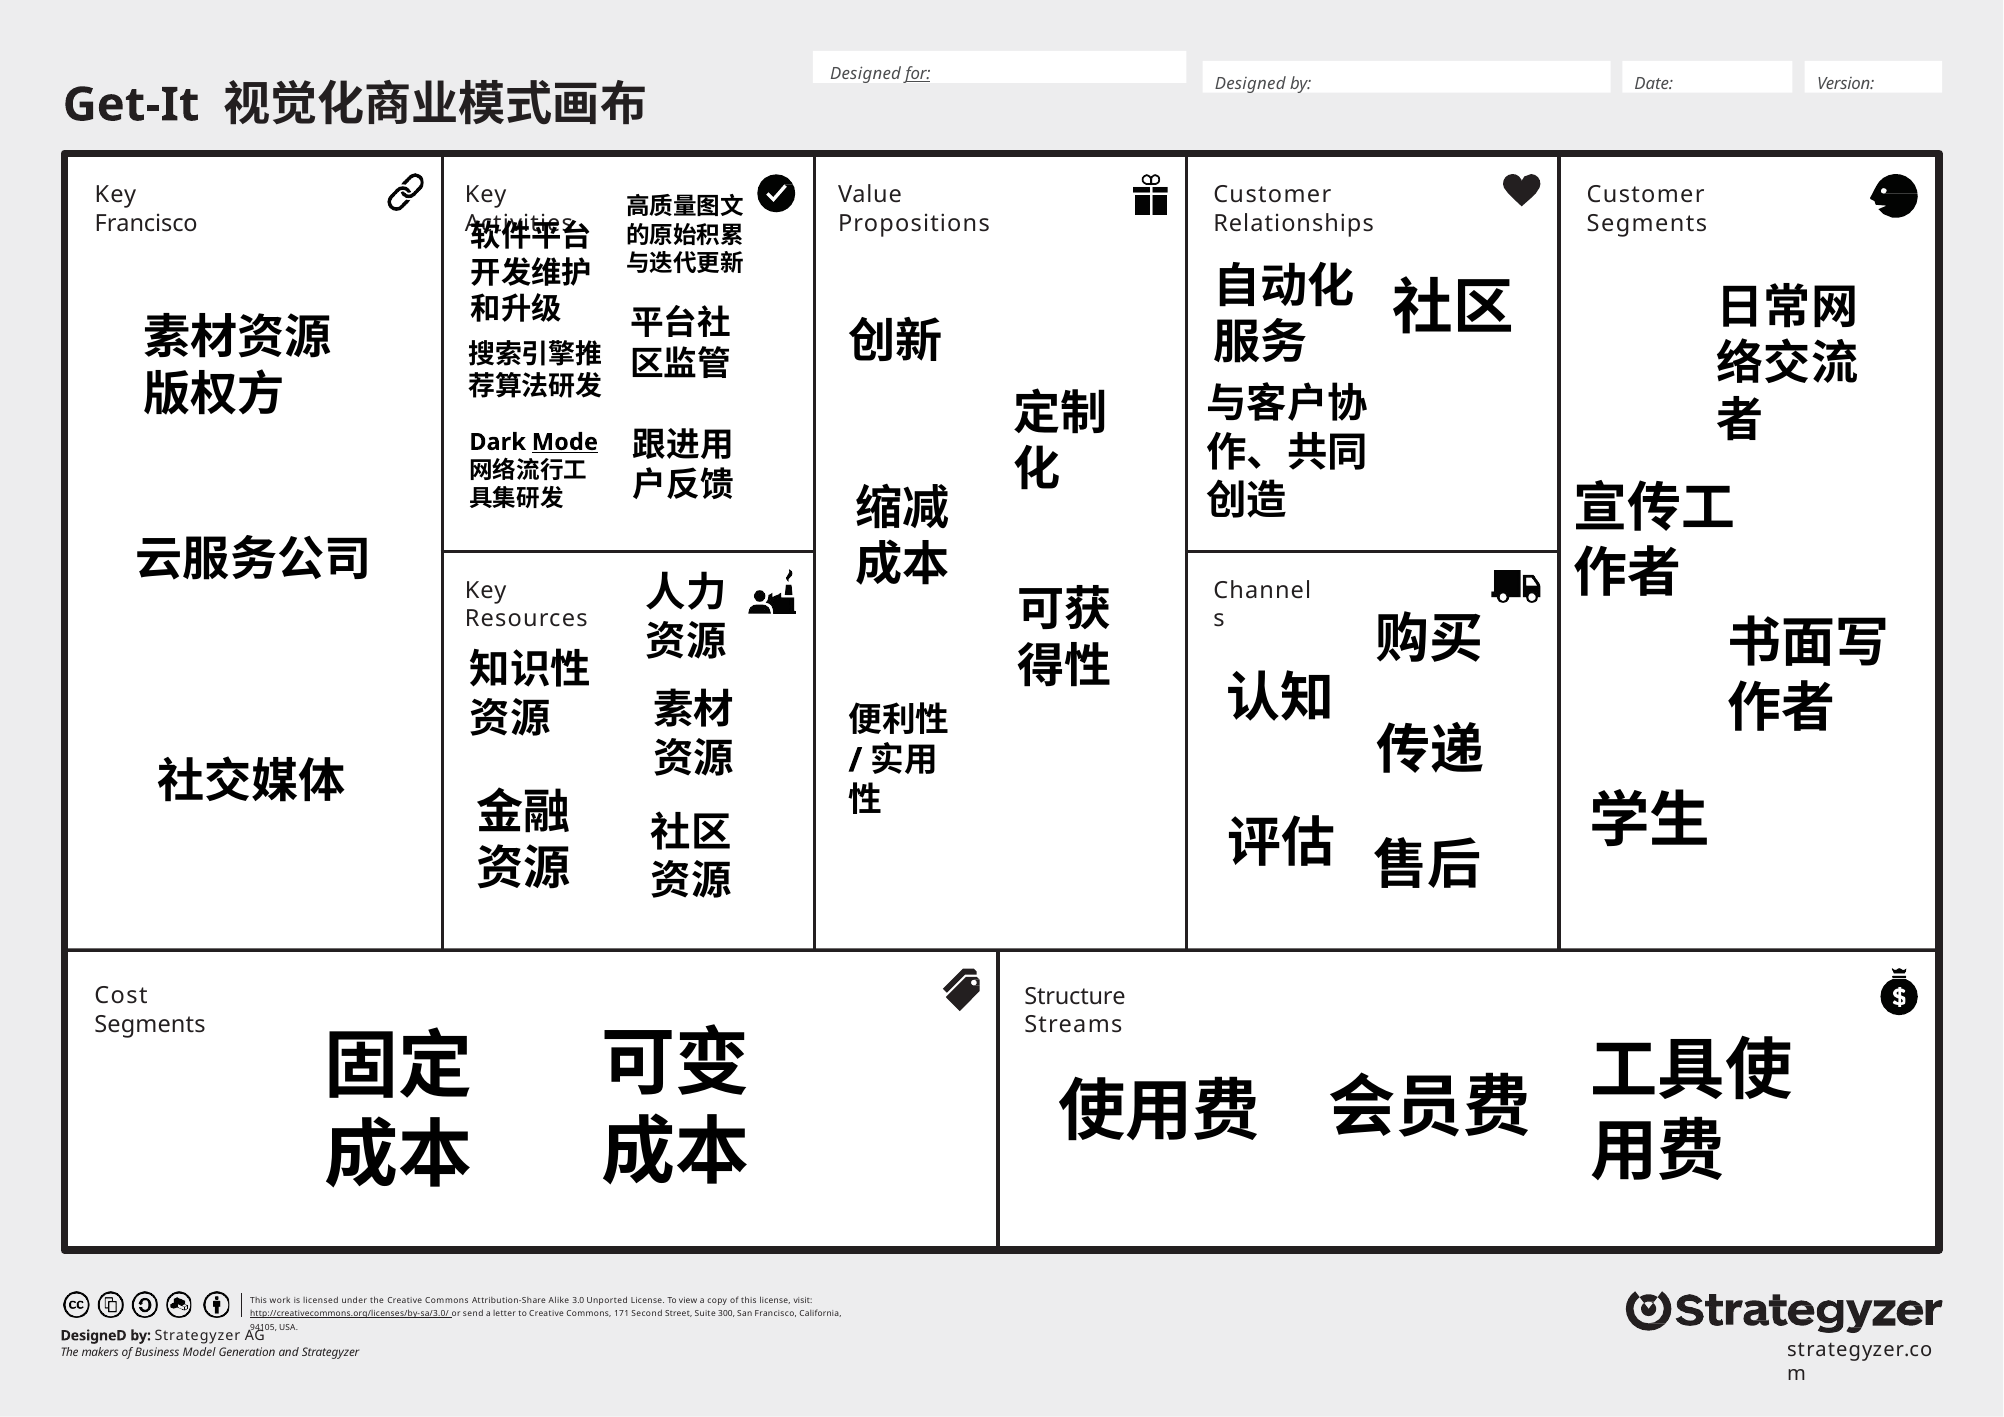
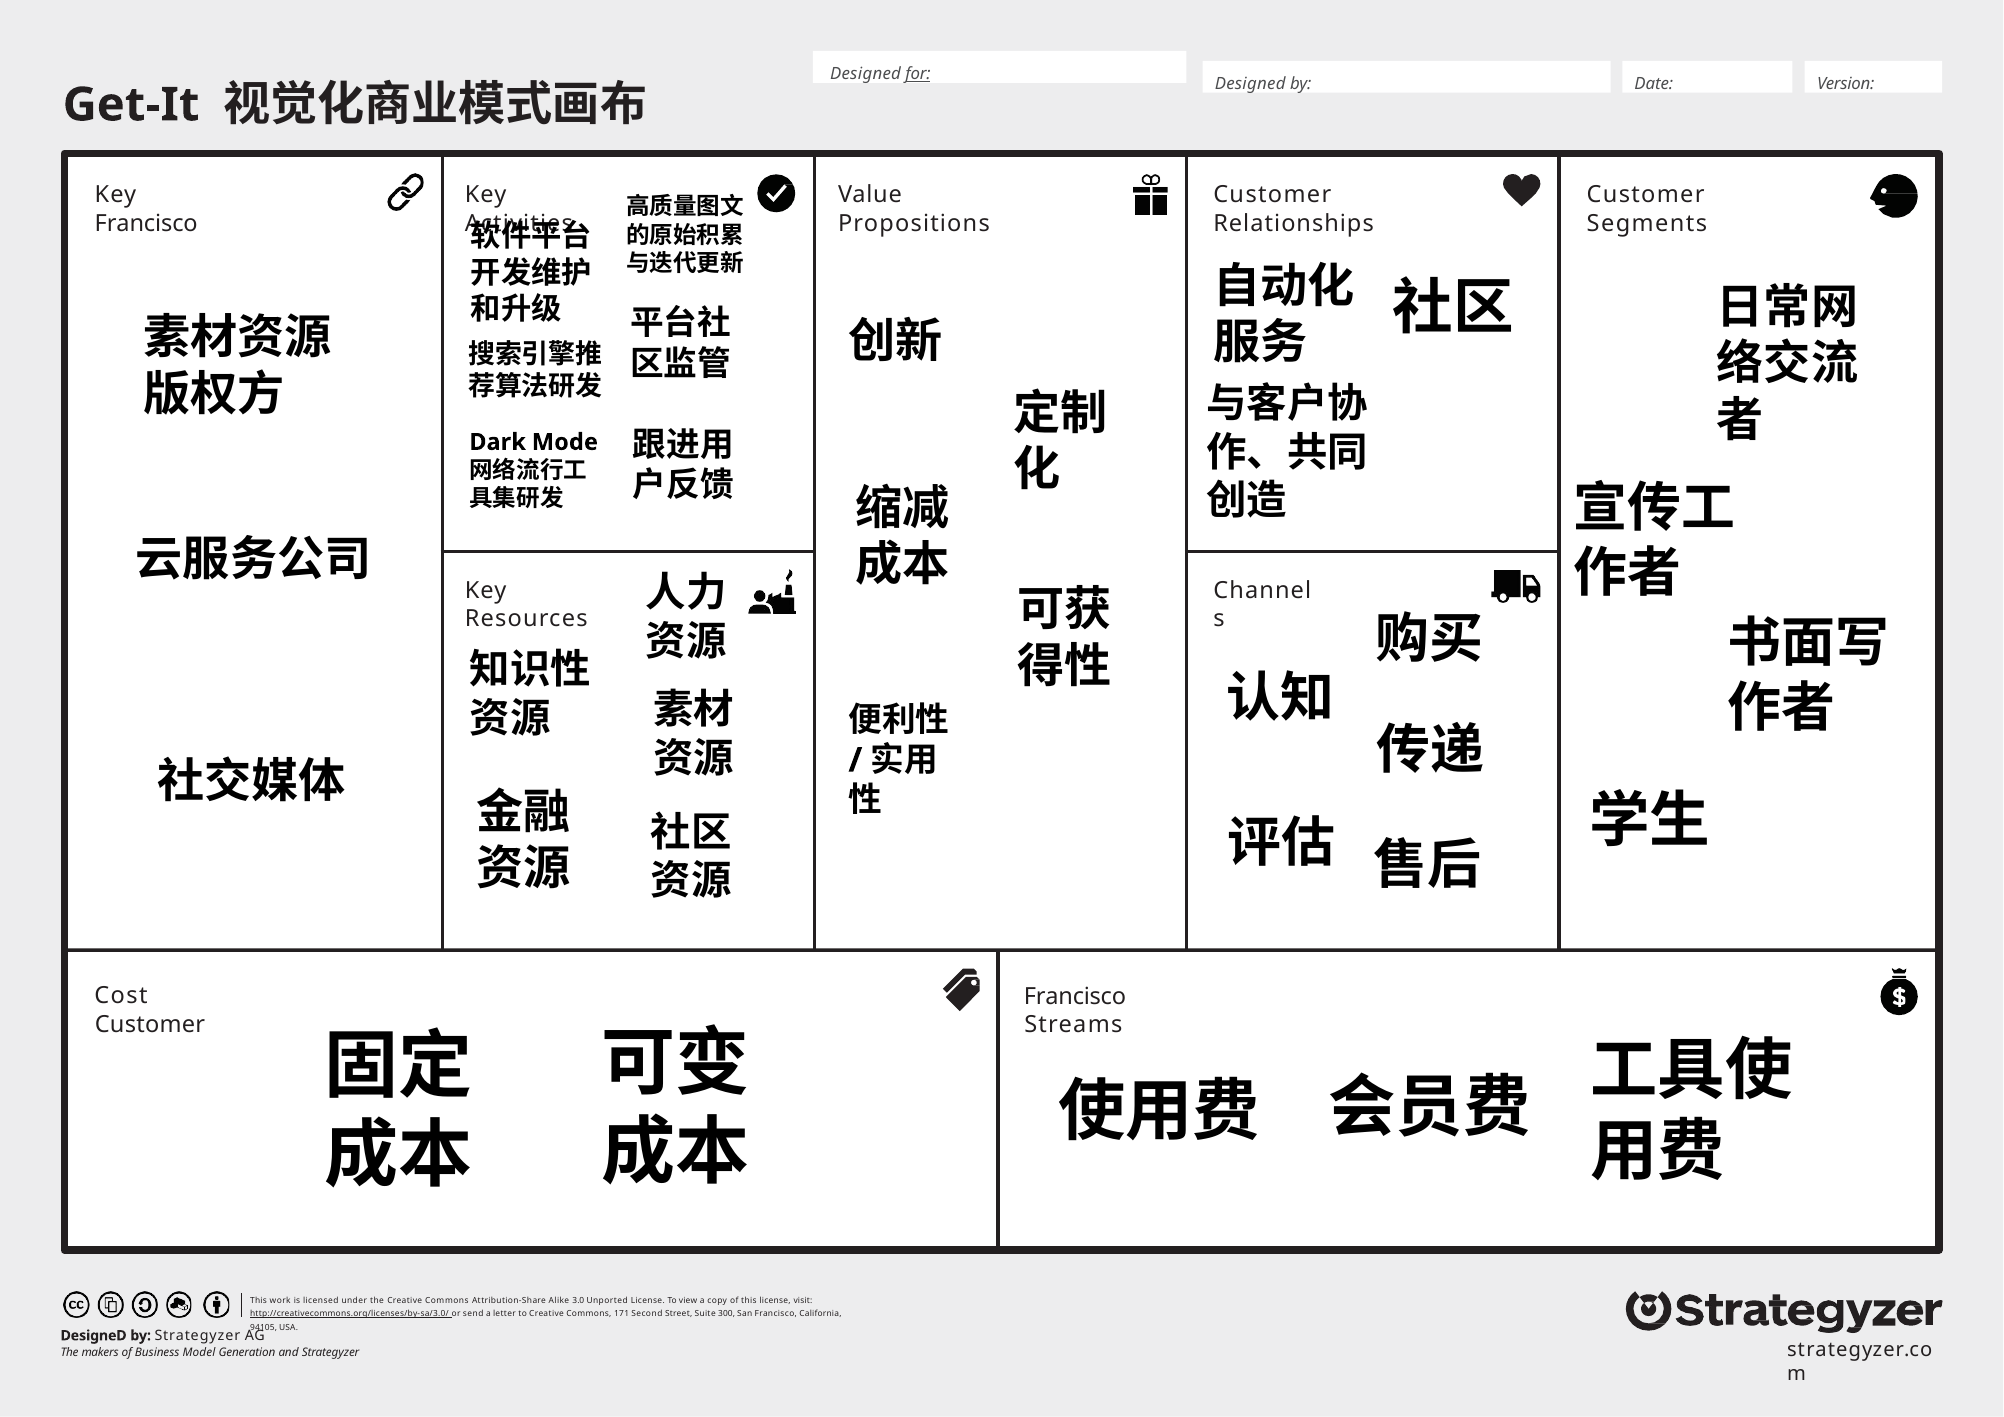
Mode underline: present -> none
Structure at (1075, 996): Structure -> Francisco
Segments at (150, 1024): Segments -> Customer
